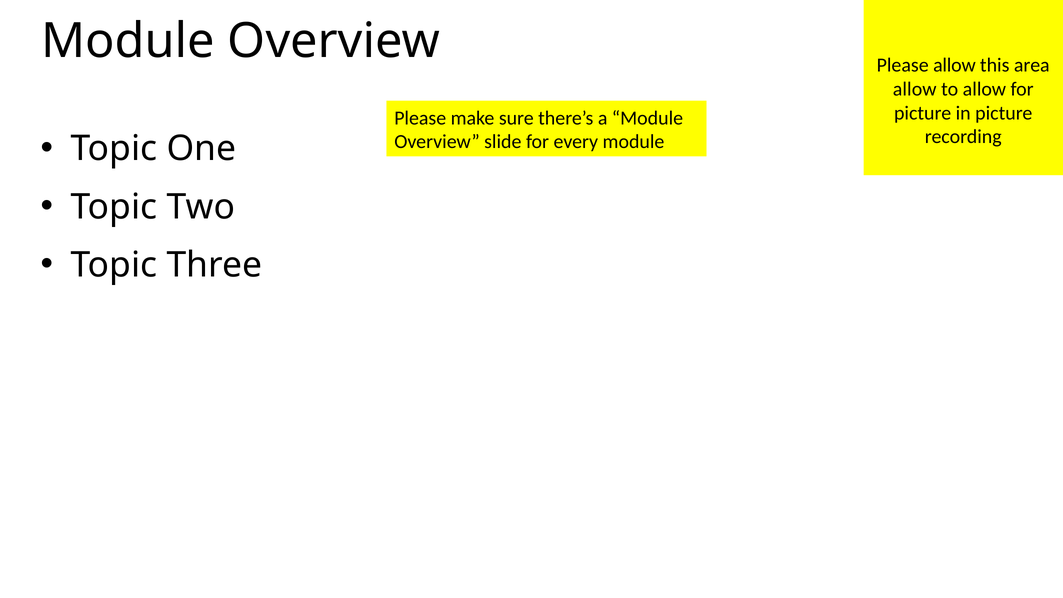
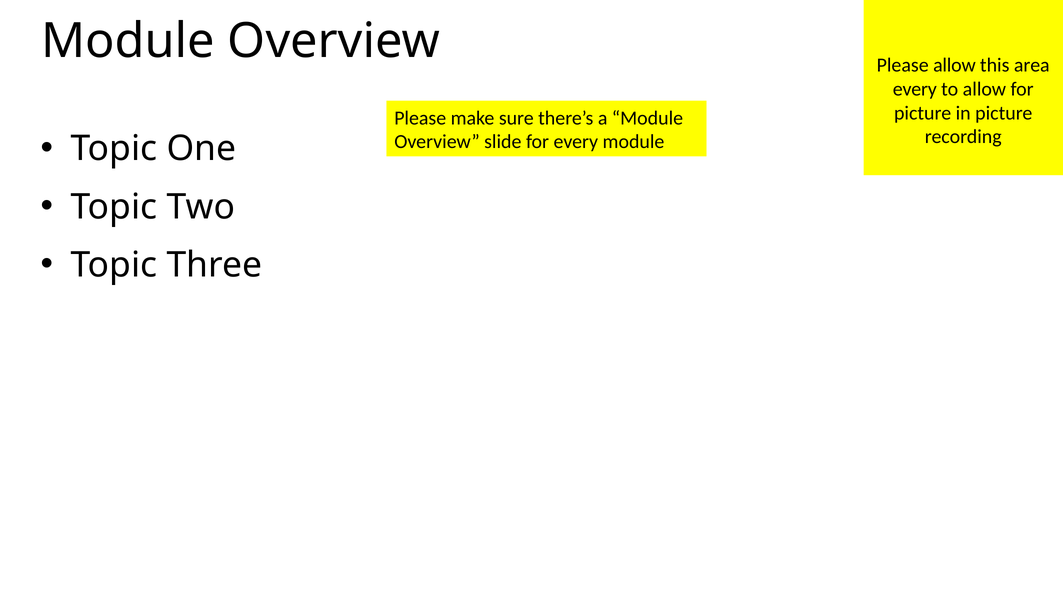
allow at (915, 89): allow -> every
